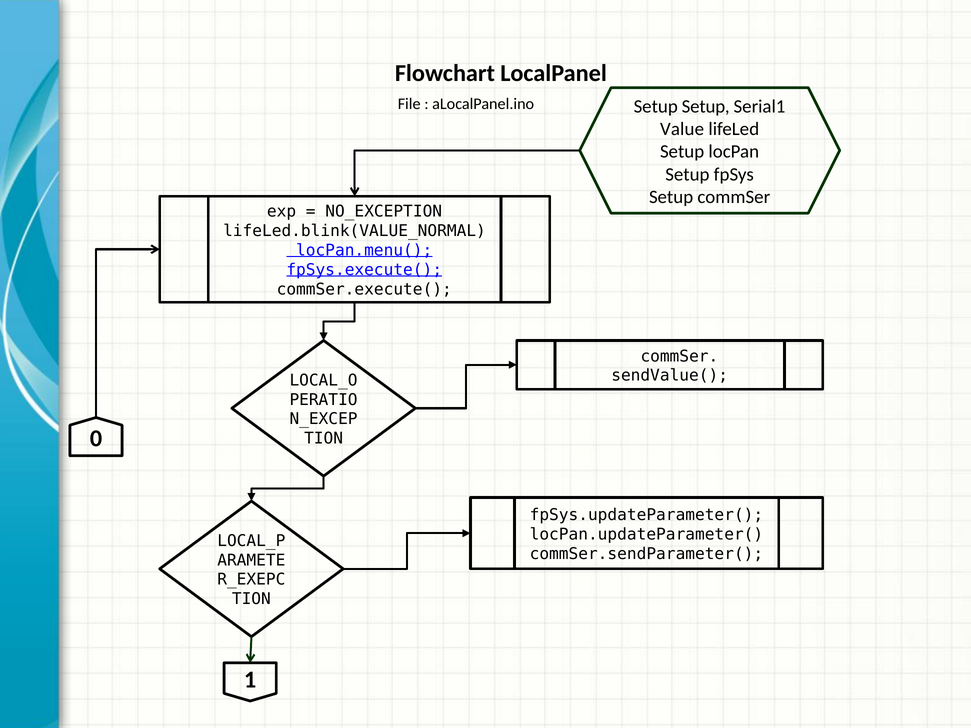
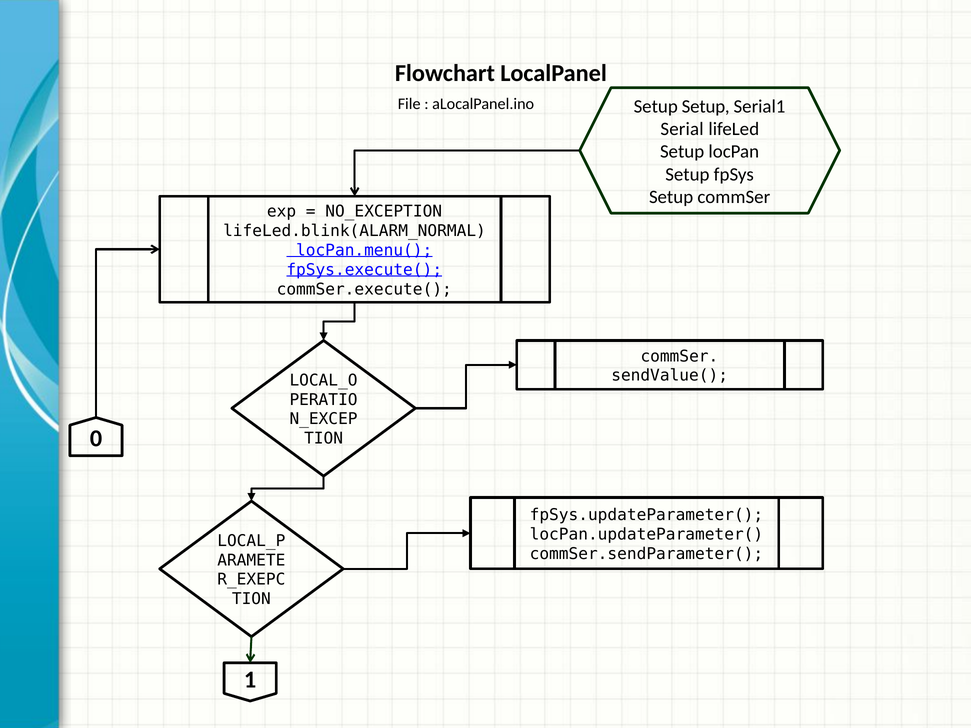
Value: Value -> Serial
lifeLed.blink(VALUE_NORMAL: lifeLed.blink(VALUE_NORMAL -> lifeLed.blink(ALARM_NORMAL
